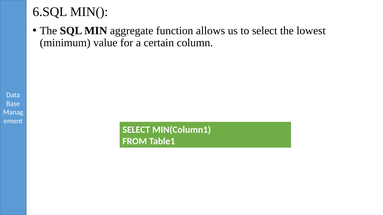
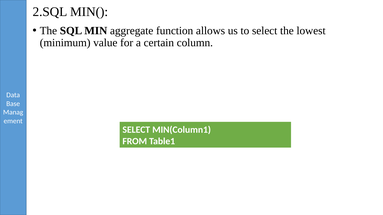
6.SQL: 6.SQL -> 2.SQL
